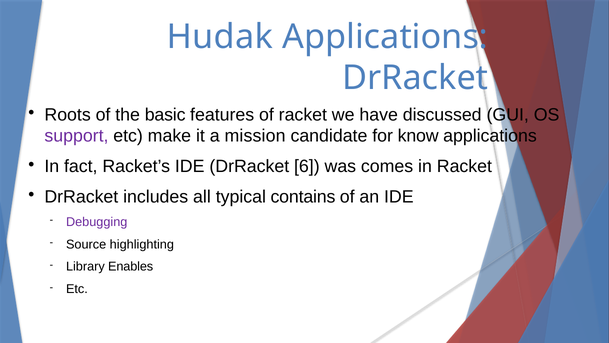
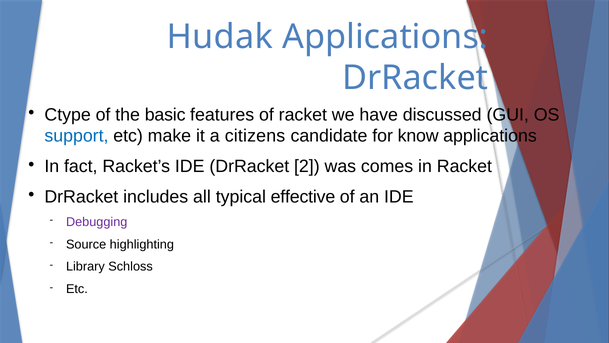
Roots: Roots -> Ctype
support colour: purple -> blue
mission: mission -> citizens
6: 6 -> 2
contains: contains -> effective
Enables: Enables -> Schloss
